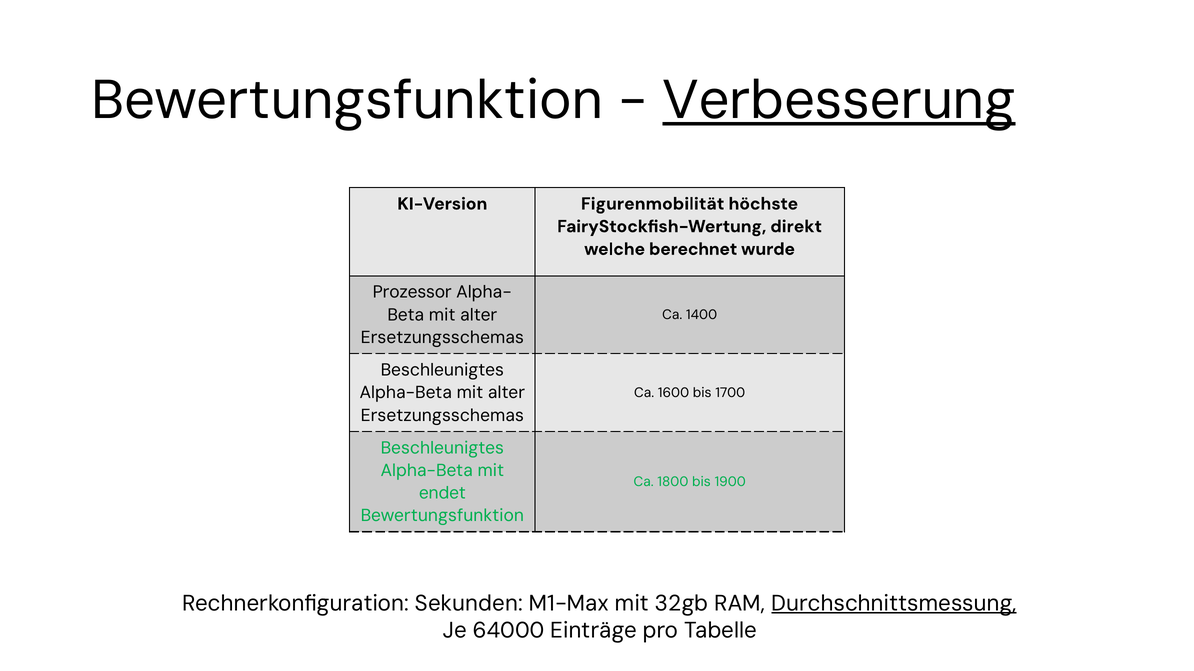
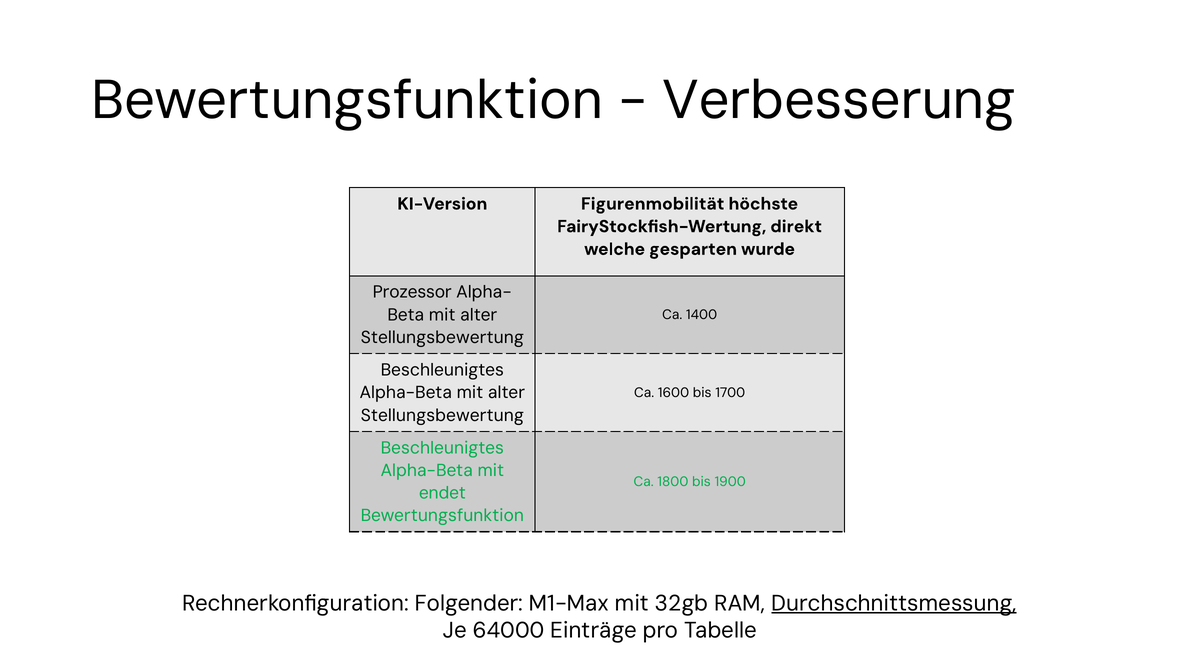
Verbesserung underline: present -> none
berechnet: berechnet -> gesparten
Ersetzungsschemas at (442, 338): Ersetzungsschemas -> Stellungsbewertung
Ersetzungsschemas at (442, 416): Ersetzungsschemas -> Stellungsbewertung
Sekunden: Sekunden -> Folgender
